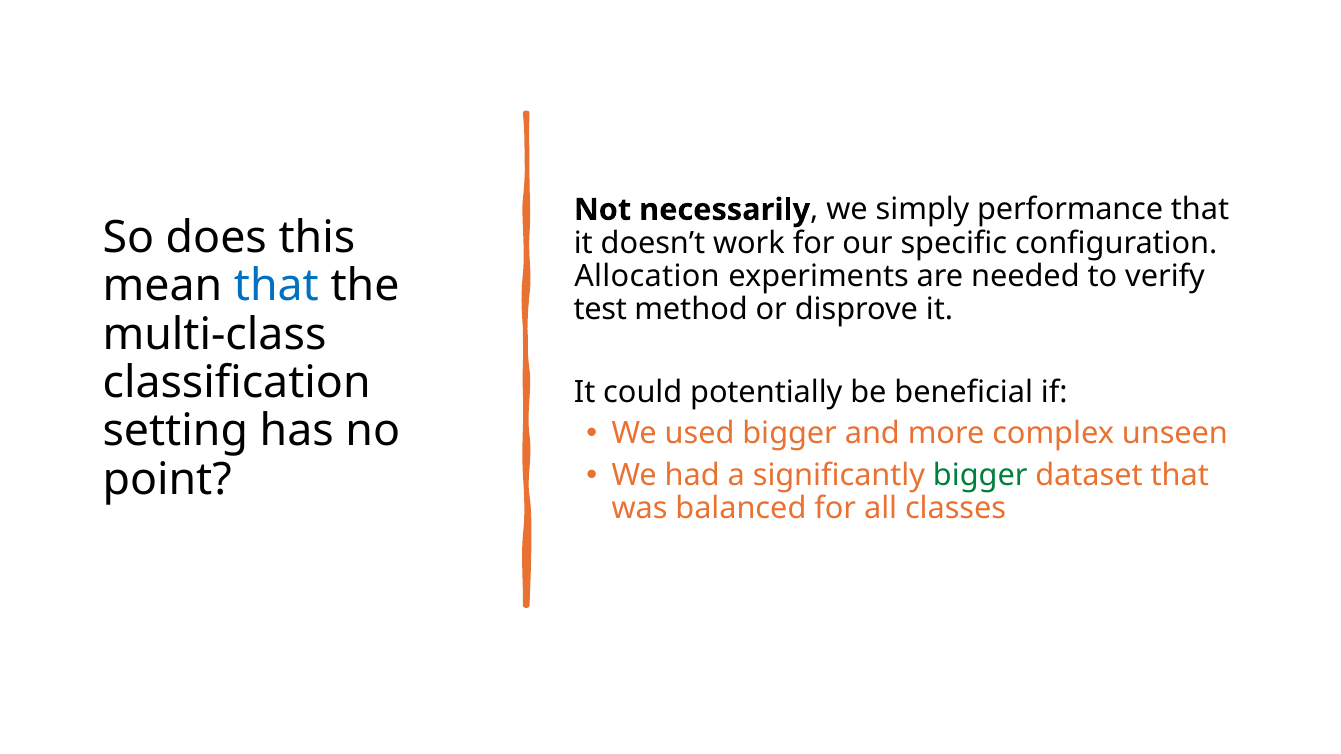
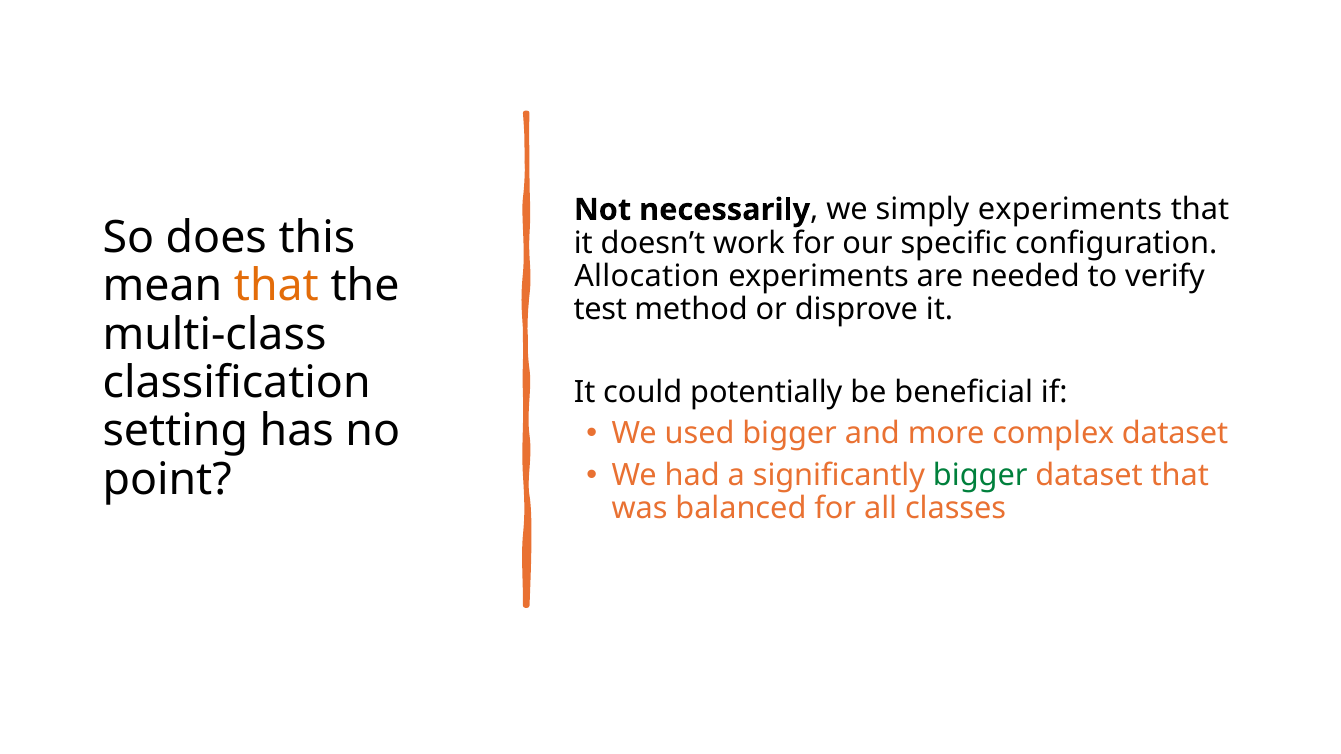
simply performance: performance -> experiments
that at (276, 286) colour: blue -> orange
complex unseen: unseen -> dataset
